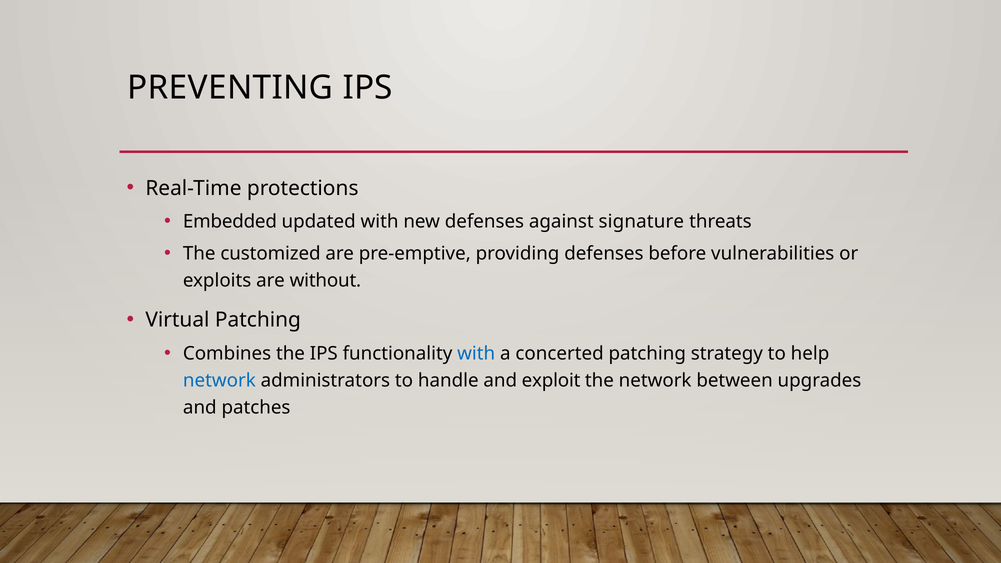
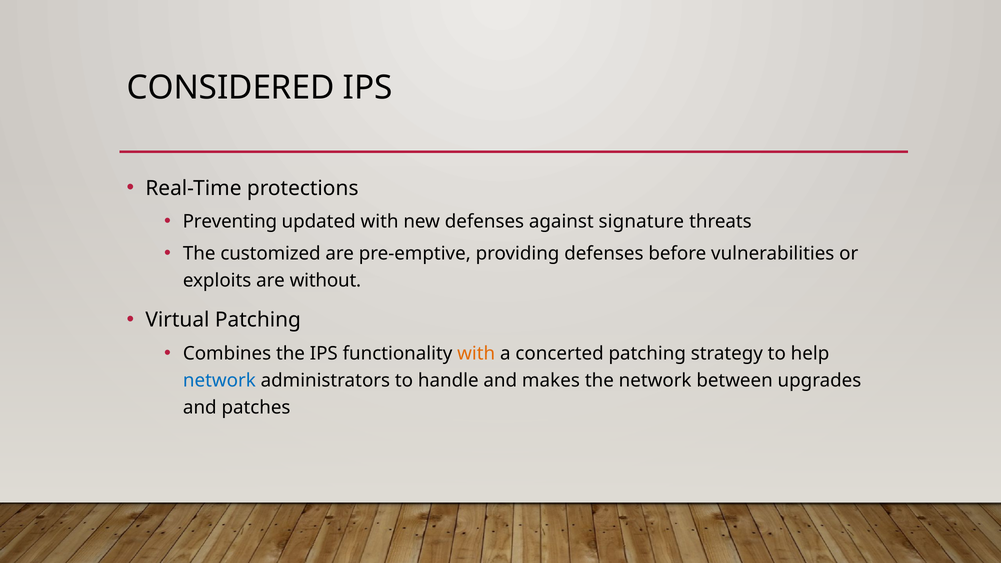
PREVENTING: PREVENTING -> CONSIDERED
Embedded: Embedded -> Preventing
with at (476, 353) colour: blue -> orange
exploit: exploit -> makes
